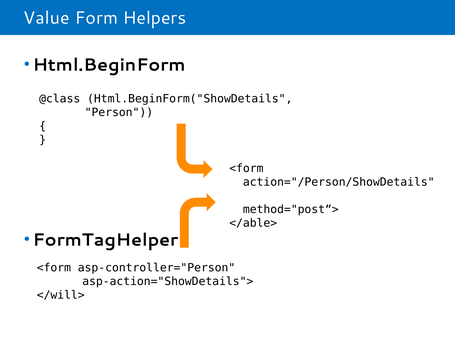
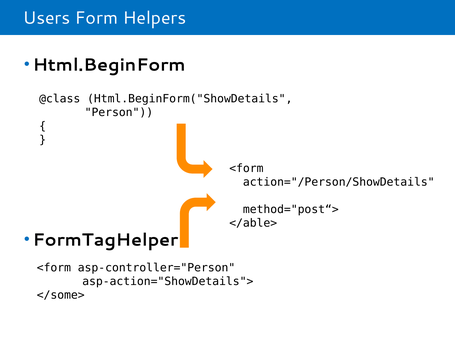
Value: Value -> Users
</will>: </will> -> </some>
